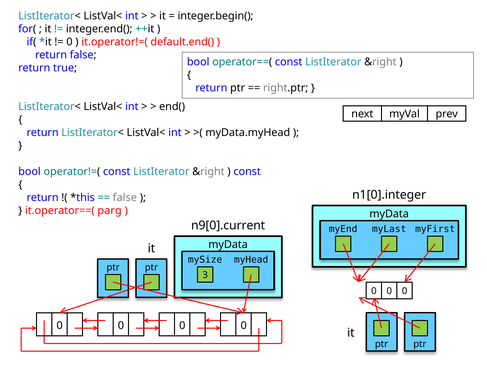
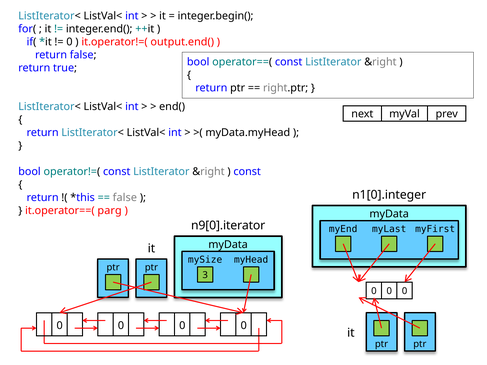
default.end(: default.end( -> output.end(
n9[0].current: n9[0].current -> n9[0].iterator
